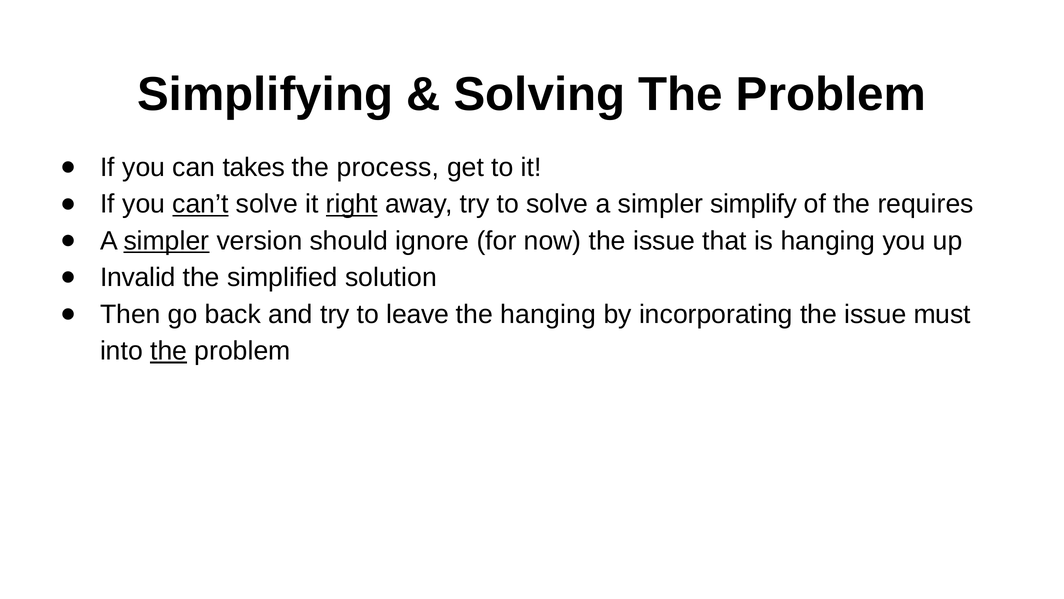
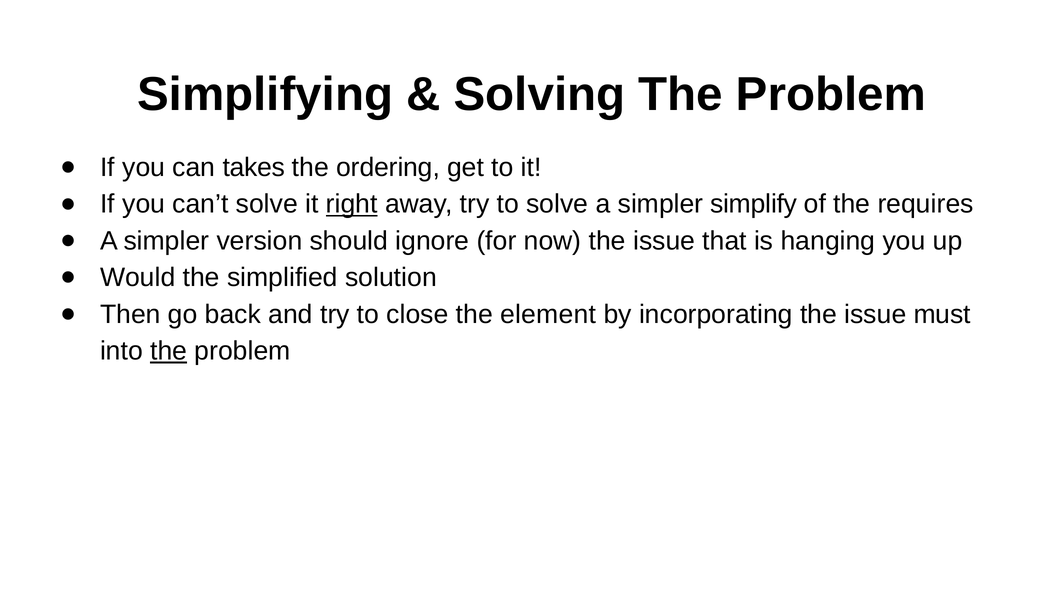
process: process -> ordering
can’t underline: present -> none
simpler at (166, 241) underline: present -> none
Invalid: Invalid -> Would
leave: leave -> close
the hanging: hanging -> element
